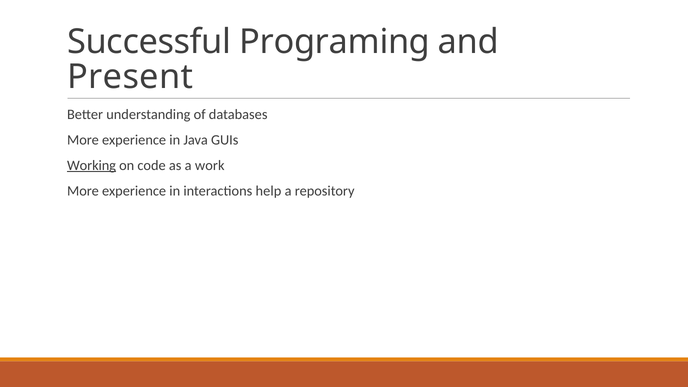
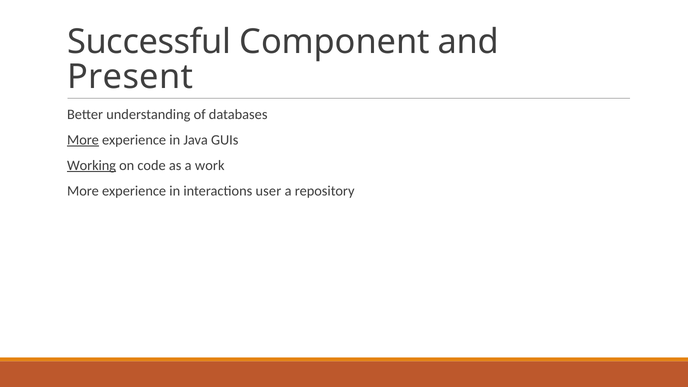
Programing: Programing -> Component
More at (83, 140) underline: none -> present
help: help -> user
